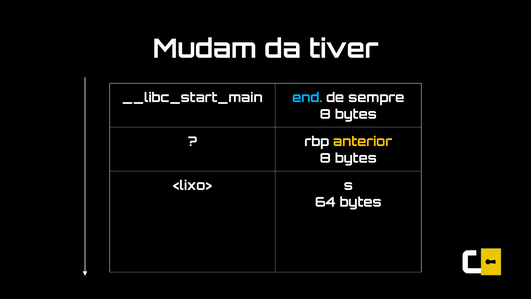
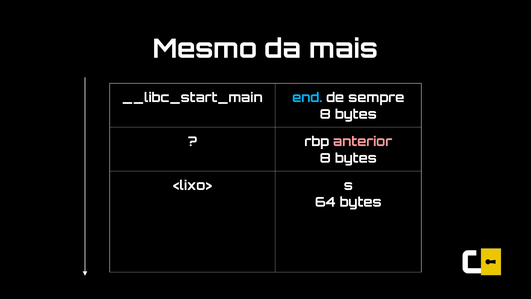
Mudam: Mudam -> Mesmo
tiver: tiver -> mais
anterior colour: yellow -> pink
